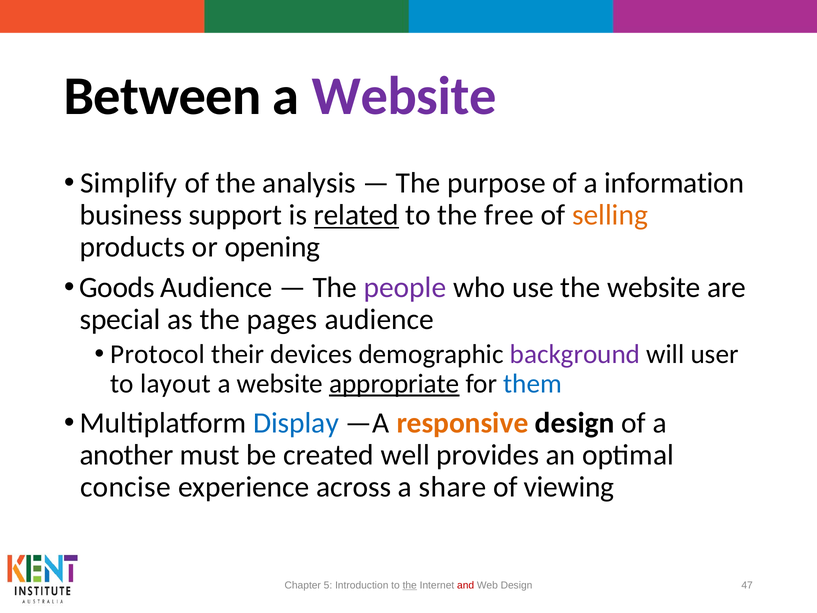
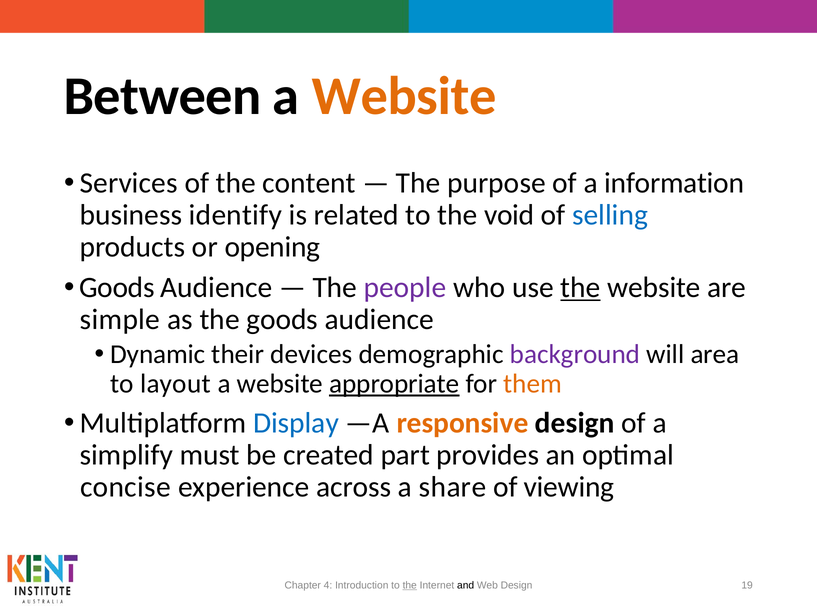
Website at (404, 96) colour: purple -> orange
Simplify: Simplify -> Services
analysis: analysis -> content
support: support -> identify
related underline: present -> none
free: free -> void
selling colour: orange -> blue
the at (580, 287) underline: none -> present
special: special -> simple
the pages: pages -> goods
Protocol: Protocol -> Dynamic
user: user -> area
them colour: blue -> orange
another: another -> simplify
well: well -> part
5: 5 -> 4
and colour: red -> black
47: 47 -> 19
